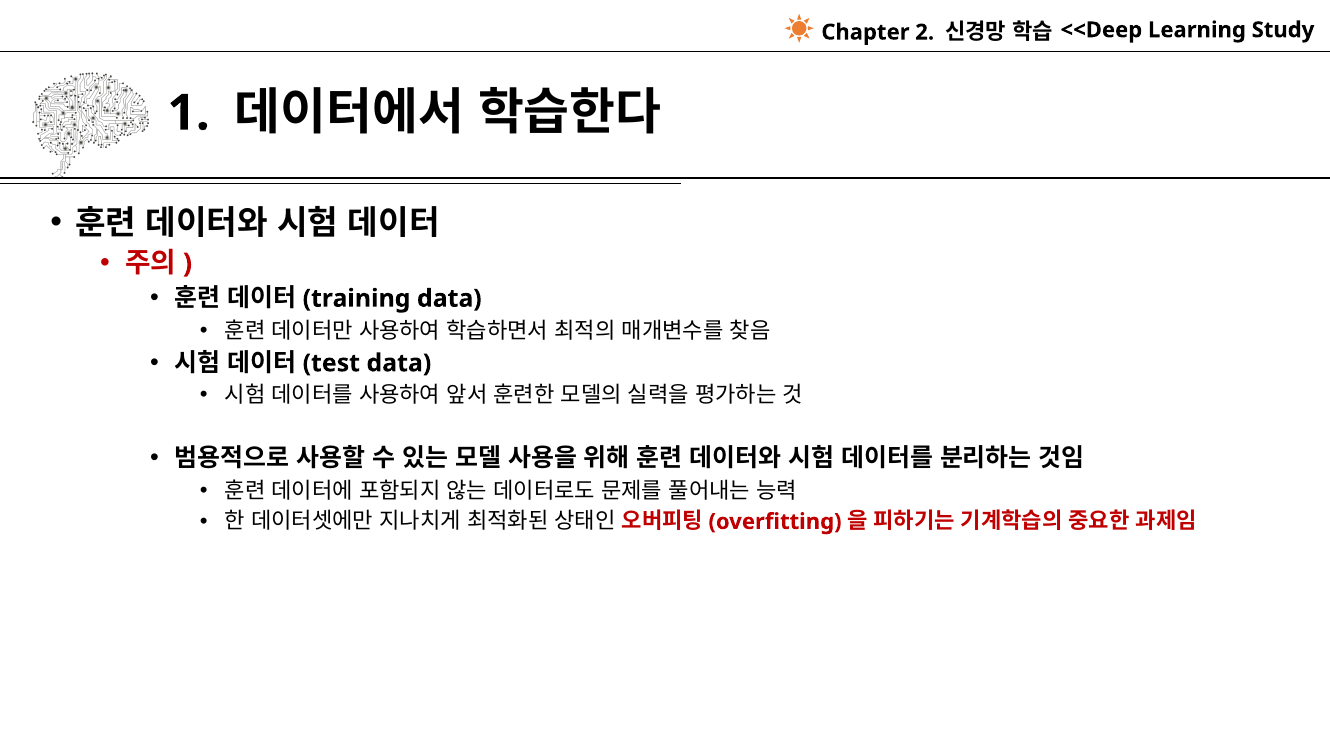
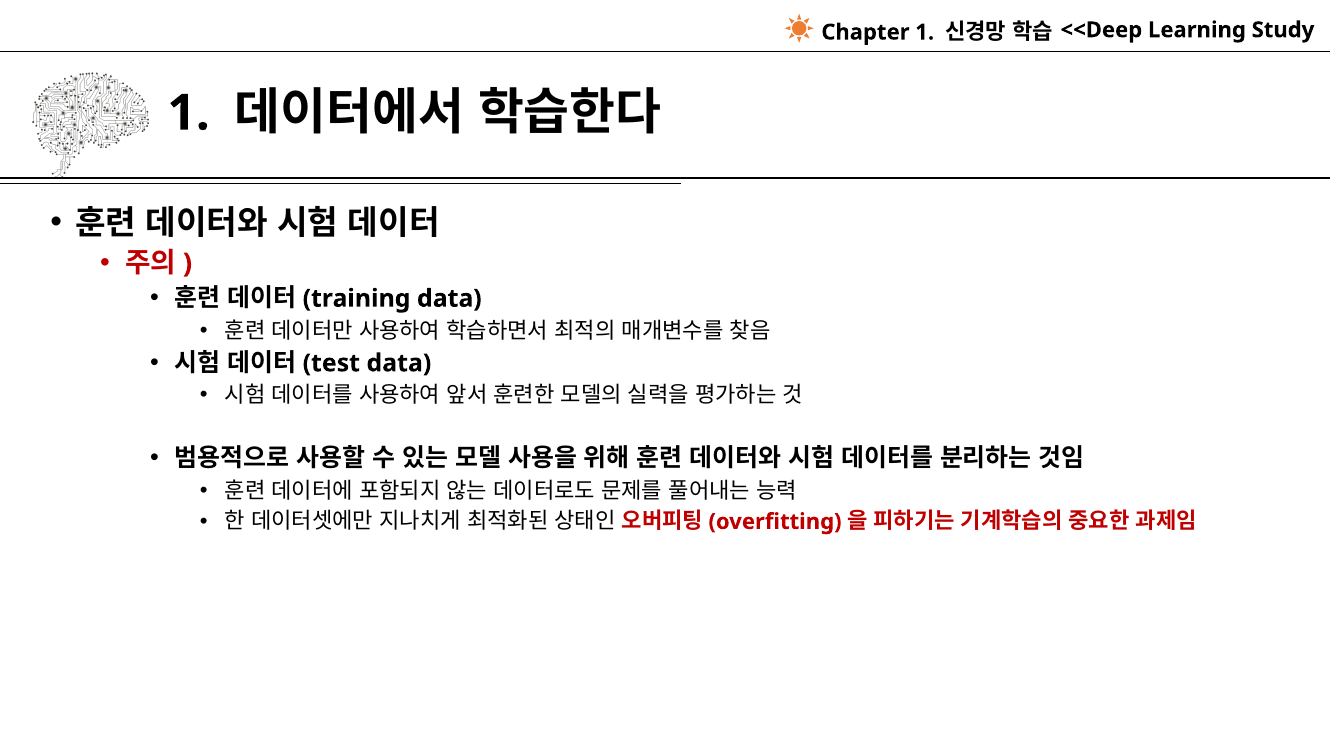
Chapter 2: 2 -> 1
